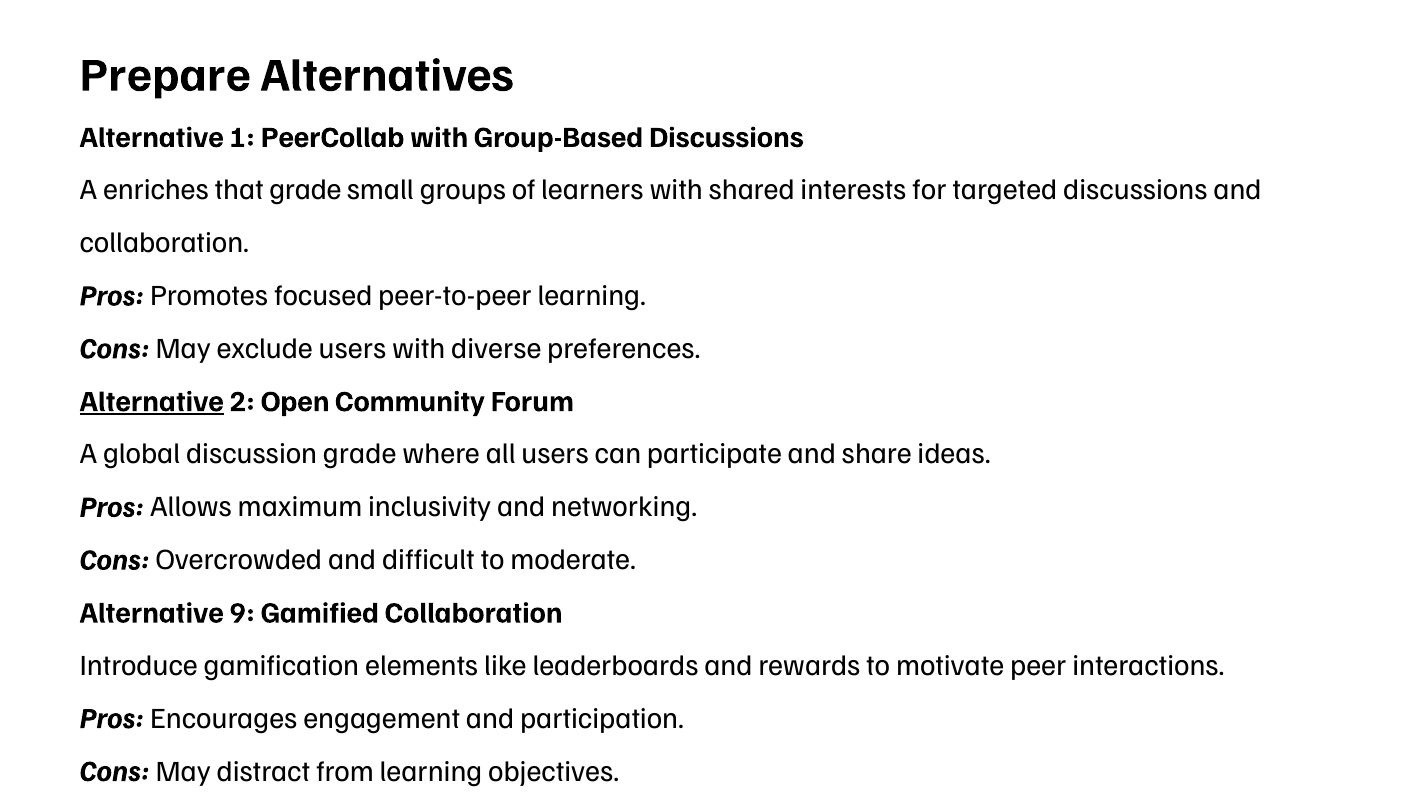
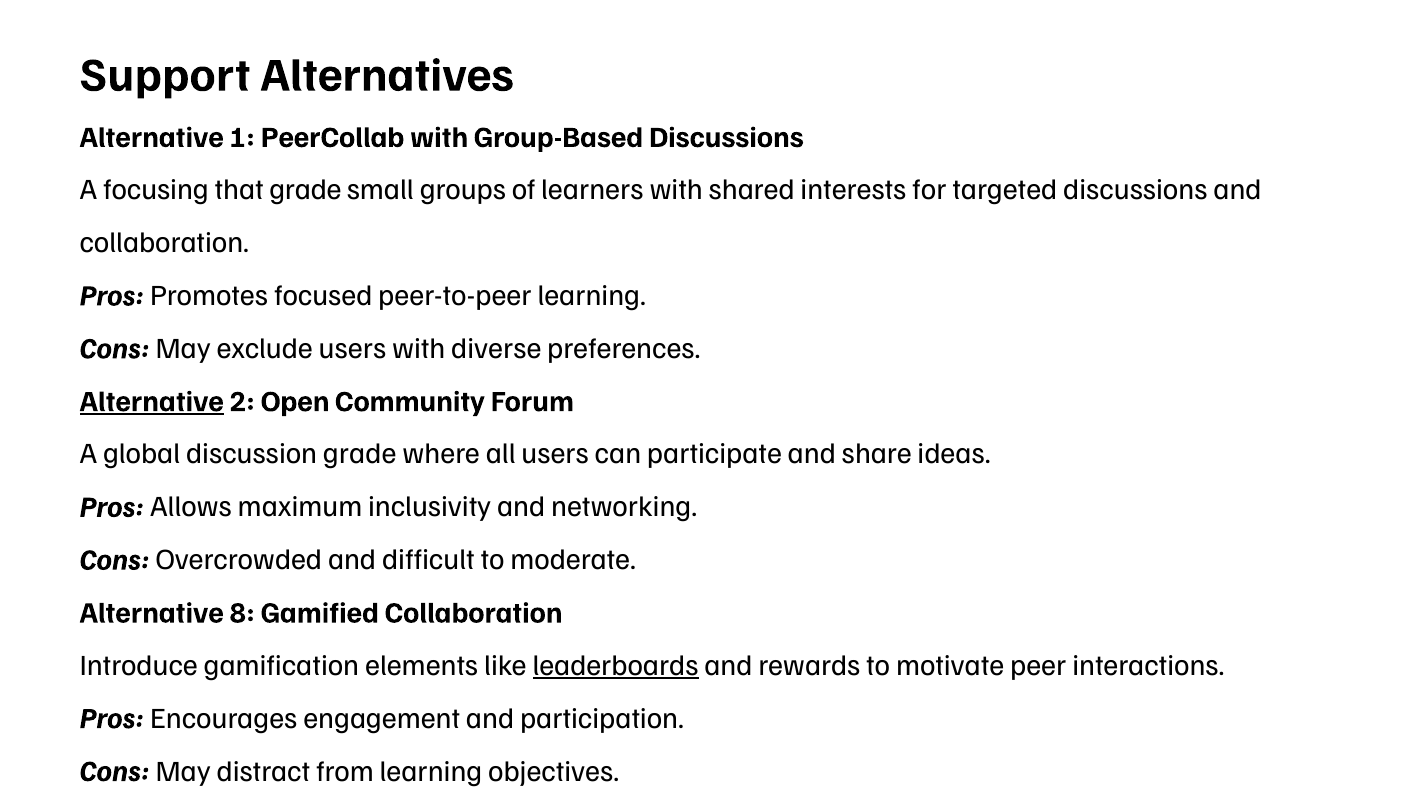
Prepare: Prepare -> Support
enriches: enriches -> focusing
9: 9 -> 8
leaderboards underline: none -> present
